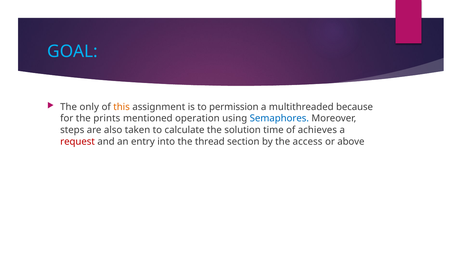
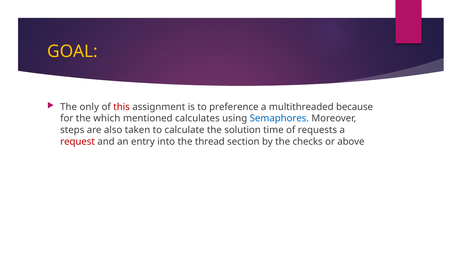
GOAL colour: light blue -> yellow
this colour: orange -> red
permission: permission -> preference
prints: prints -> which
operation: operation -> calculates
achieves: achieves -> requests
access: access -> checks
